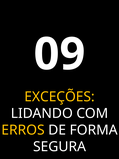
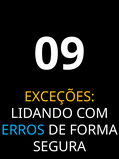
ERROS colour: yellow -> light blue
